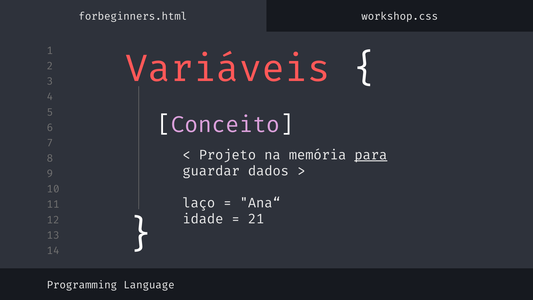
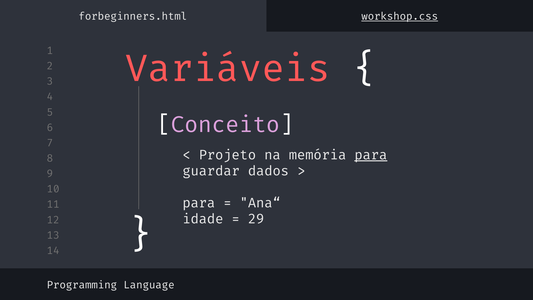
workshop.css underline: none -> present
laço at (199, 203): laço -> para
21: 21 -> 29
